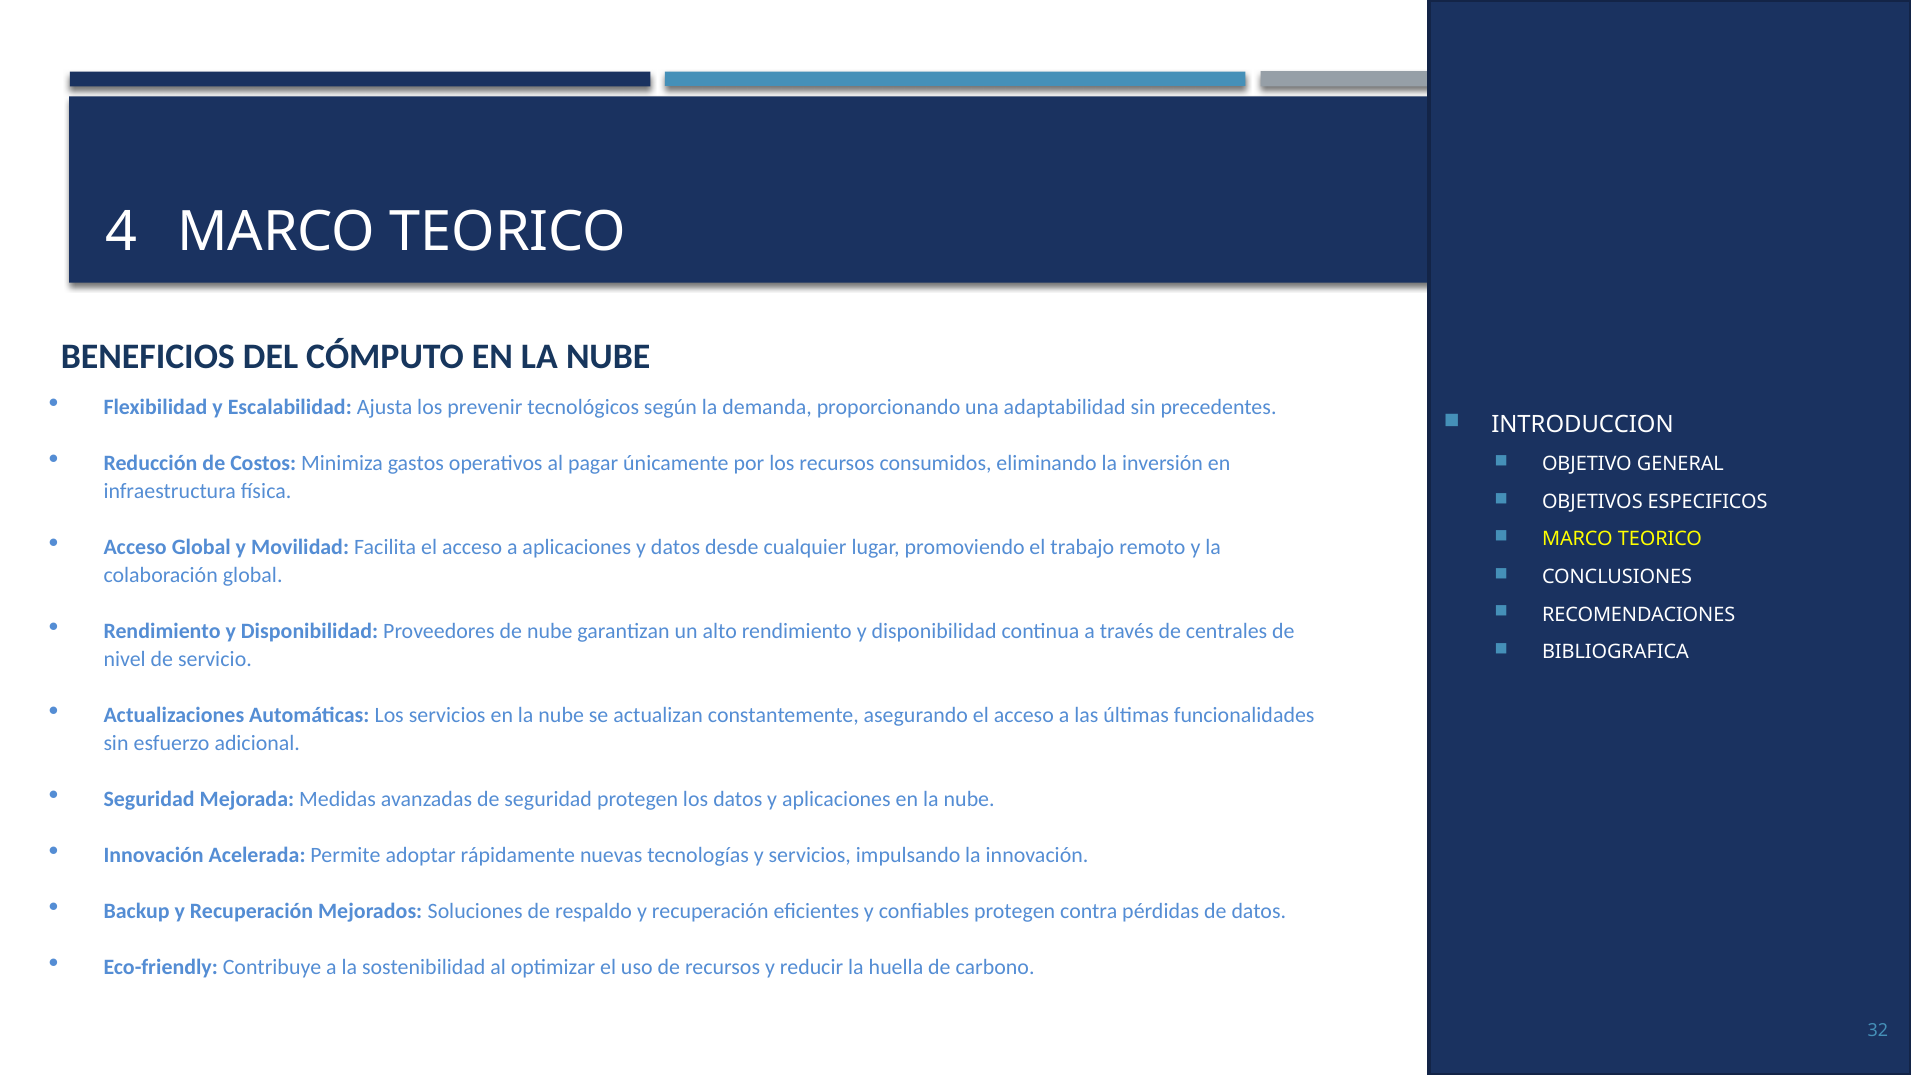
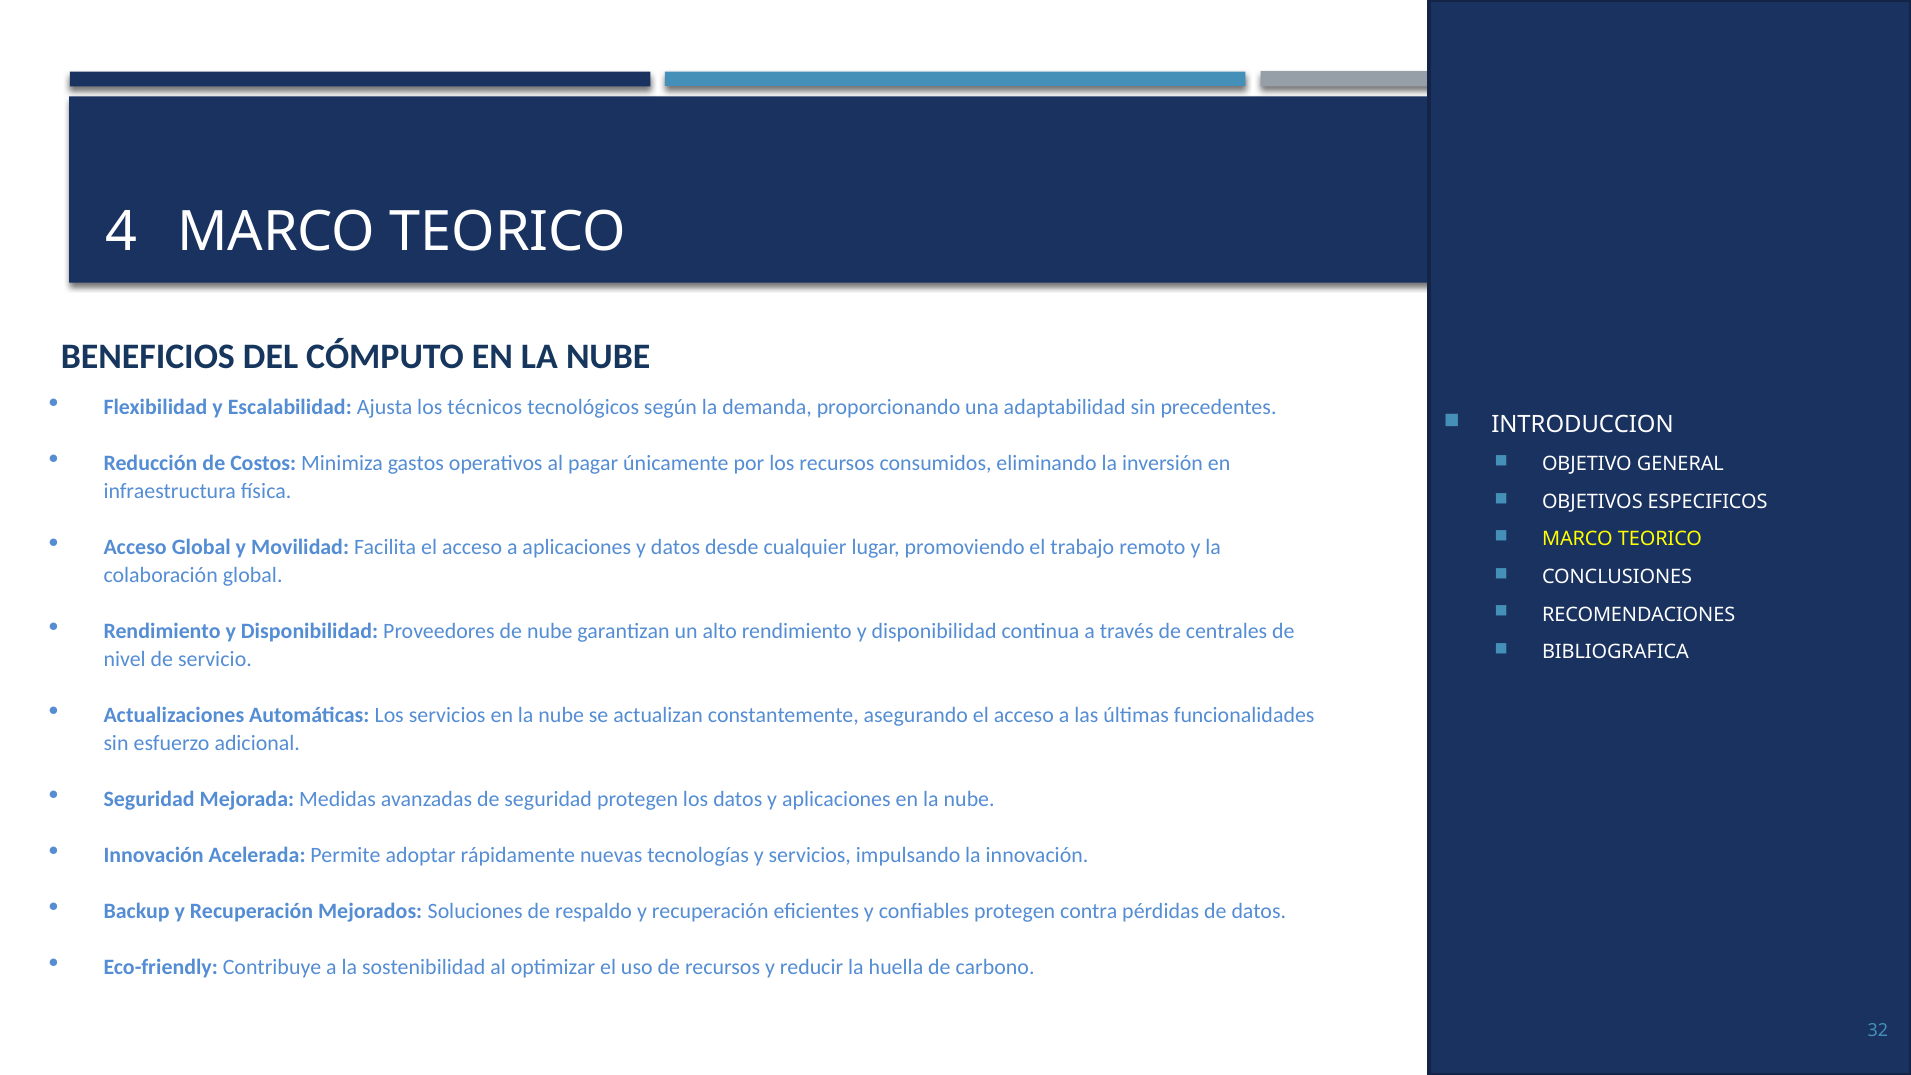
prevenir: prevenir -> técnicos
